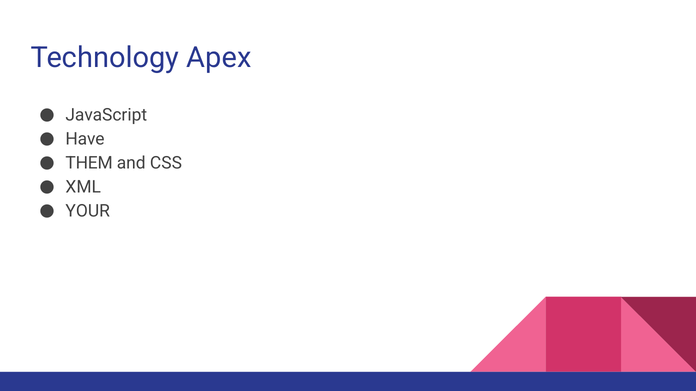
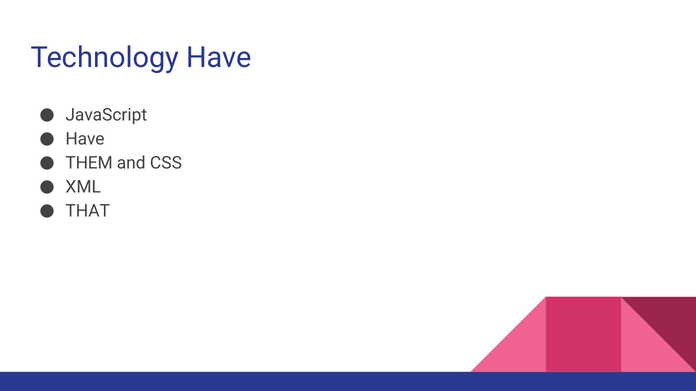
Technology Apex: Apex -> Have
YOUR: YOUR -> THAT
